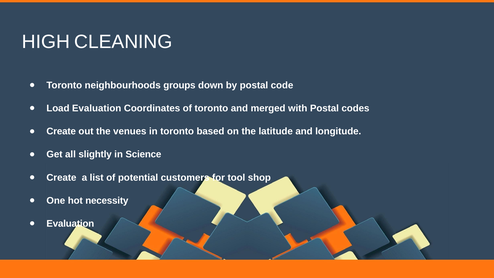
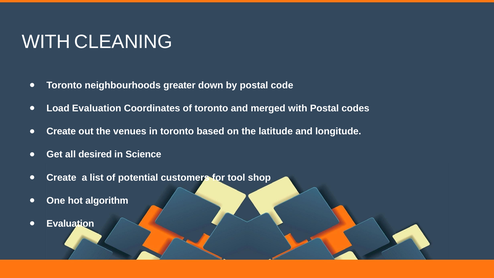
HIGH at (46, 42): HIGH -> WITH
groups: groups -> greater
slightly: slightly -> desired
necessity: necessity -> algorithm
